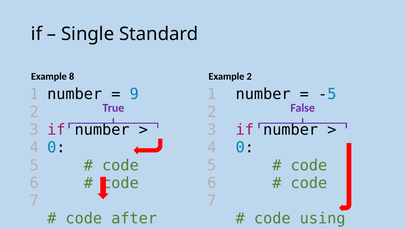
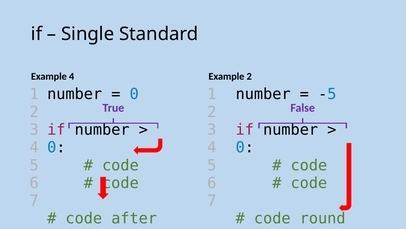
Example 8: 8 -> 4
9 at (134, 94): 9 -> 0
using: using -> round
